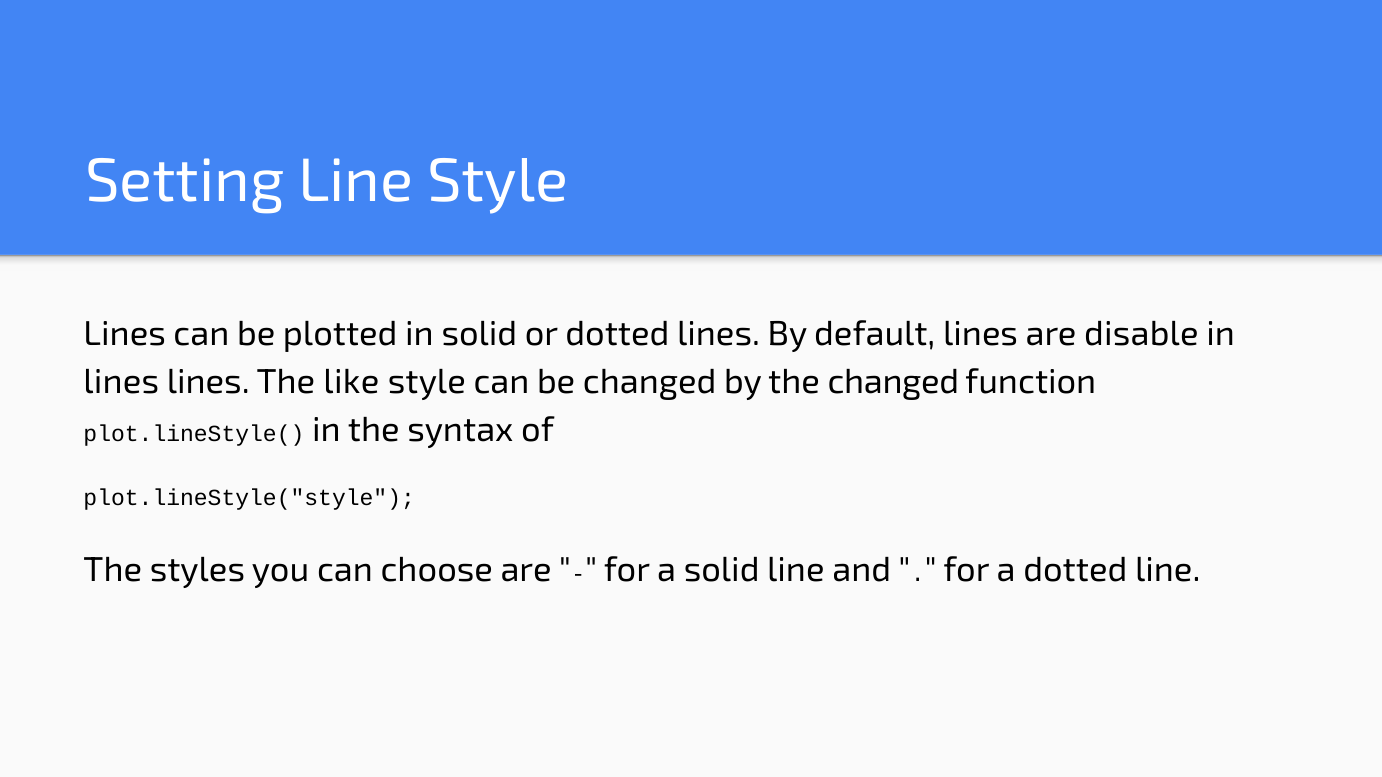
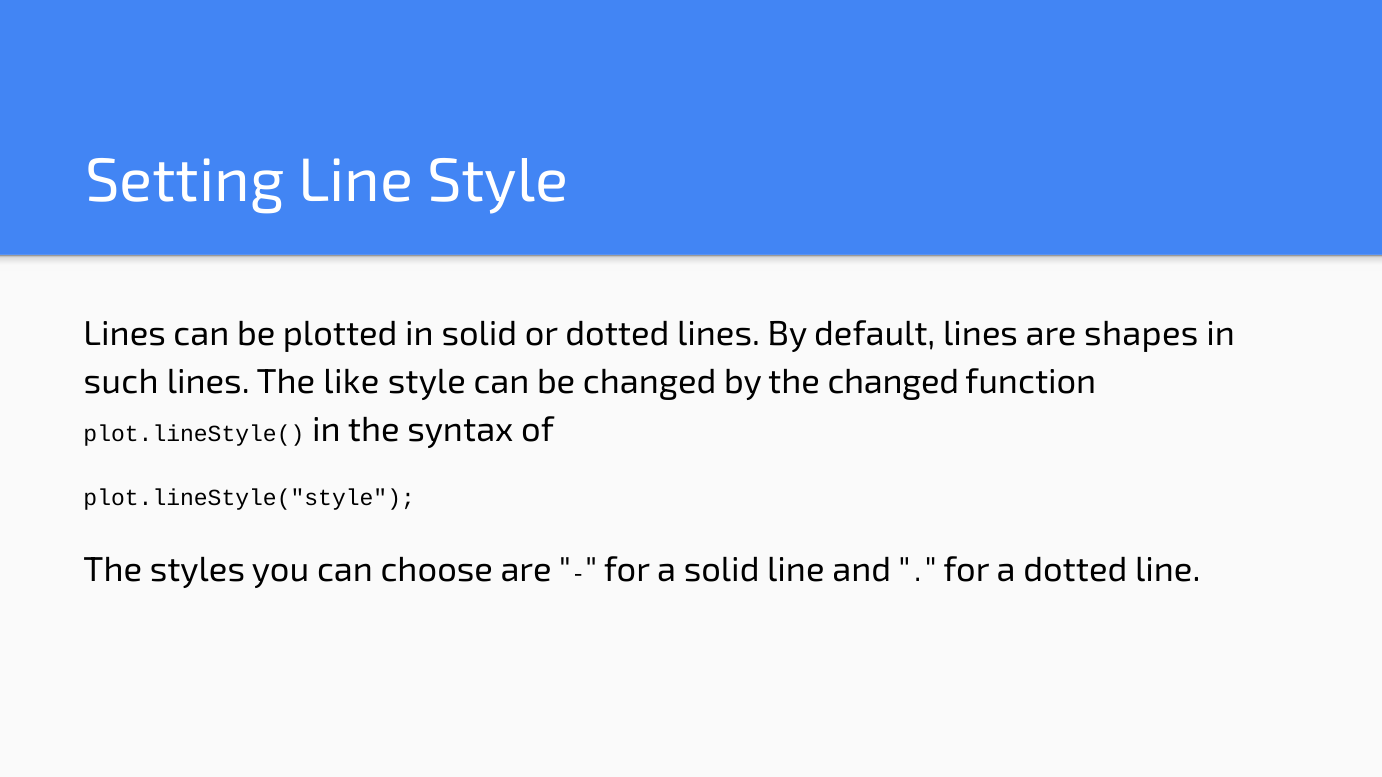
disable: disable -> shapes
lines at (121, 382): lines -> such
